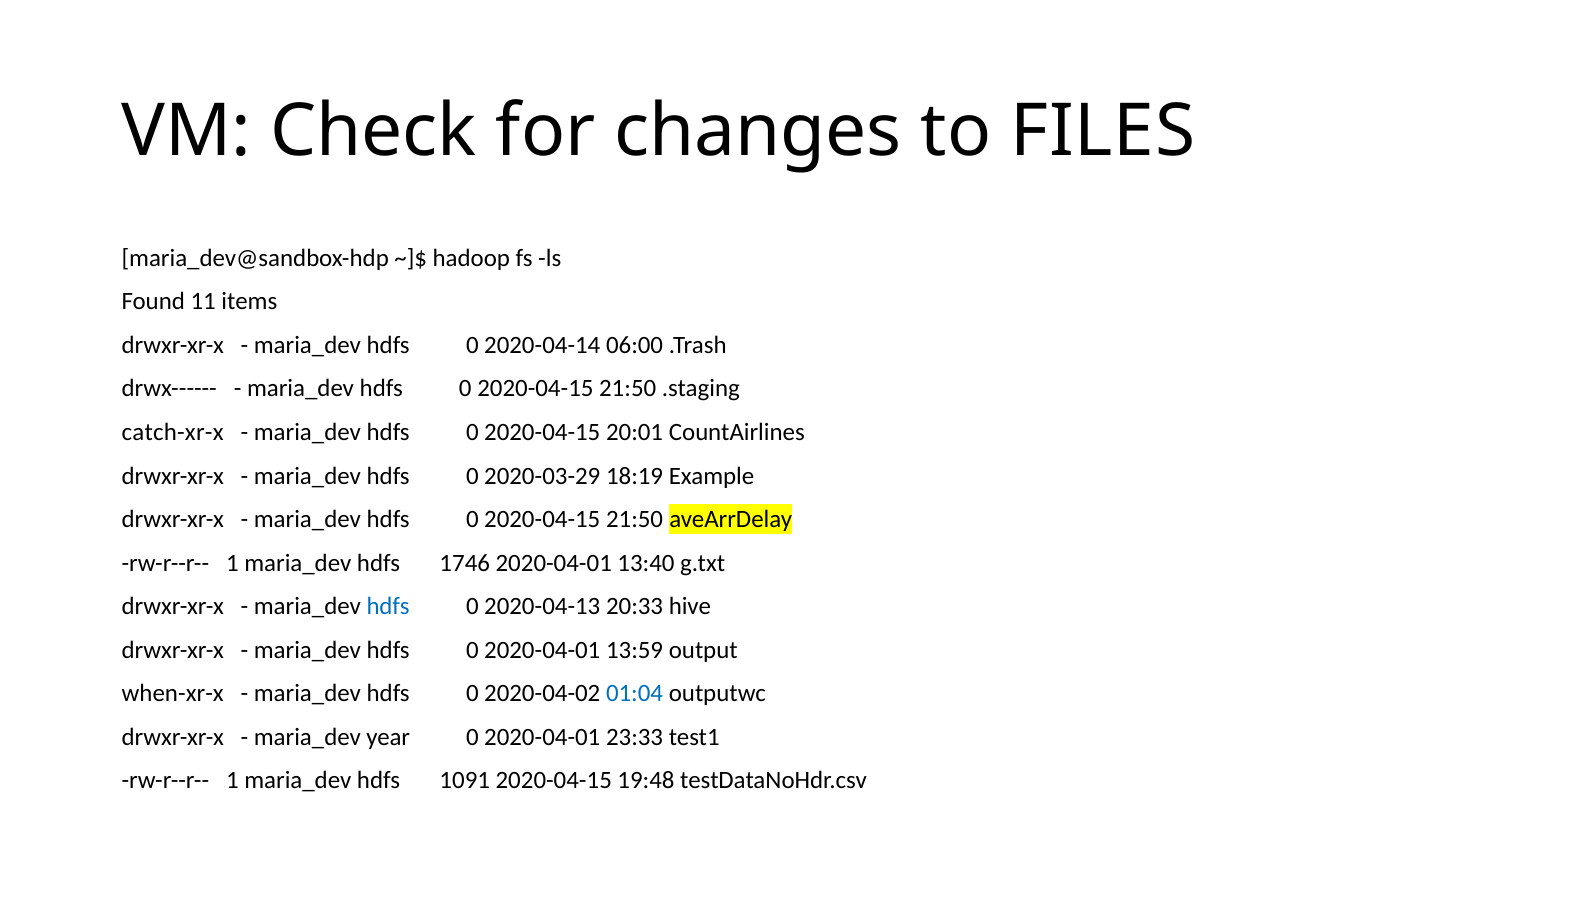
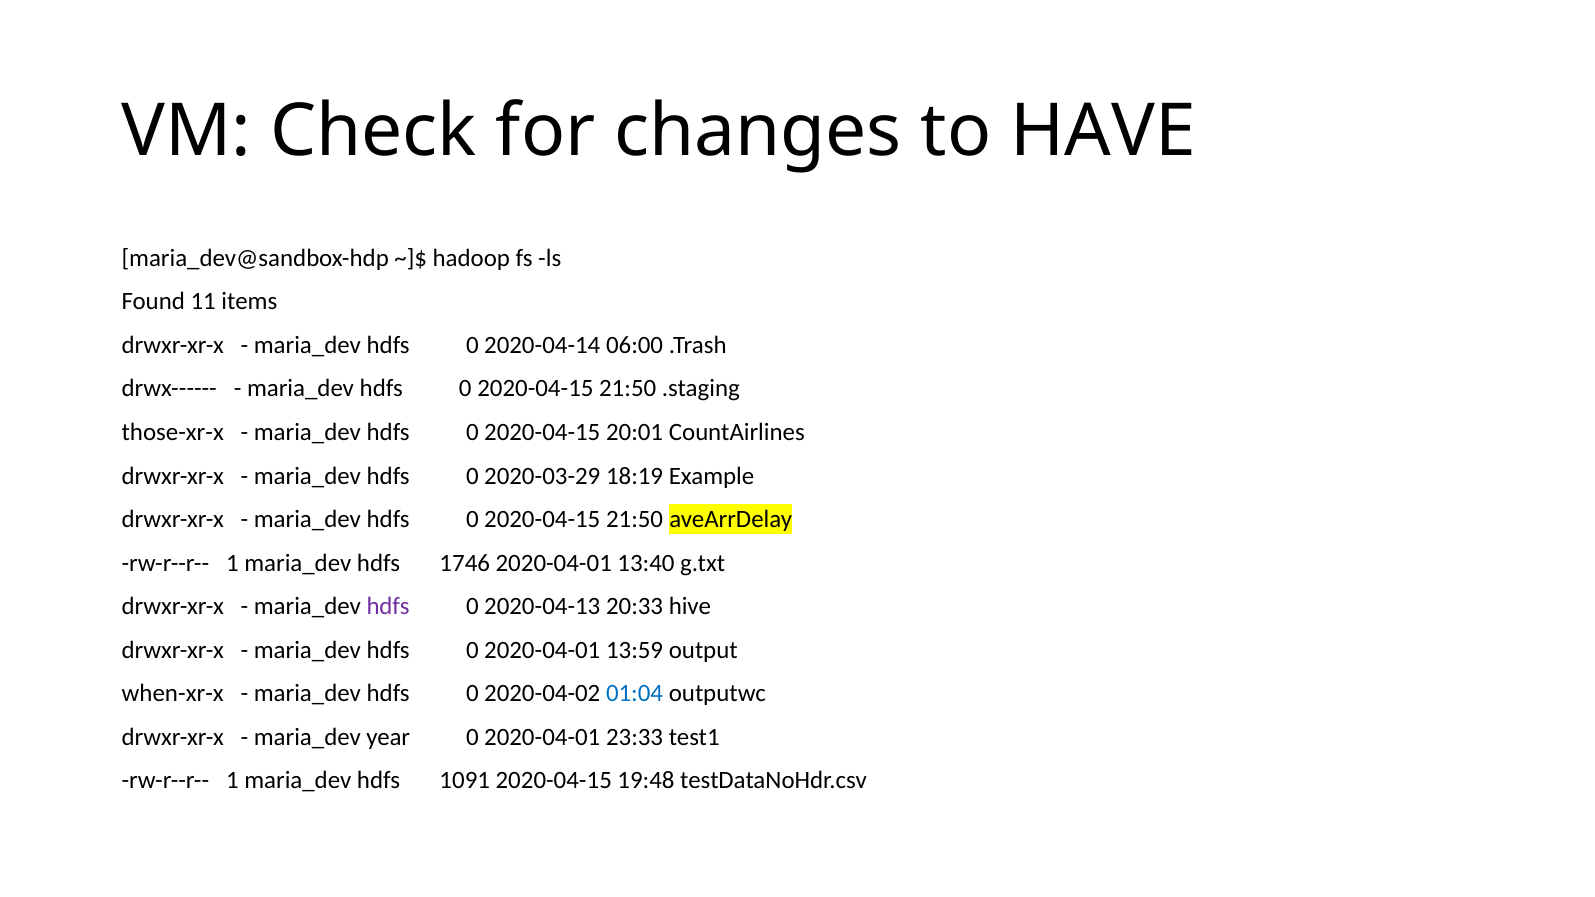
FILES: FILES -> HAVE
catch-xr-x: catch-xr-x -> those-xr-x
hdfs at (388, 607) colour: blue -> purple
